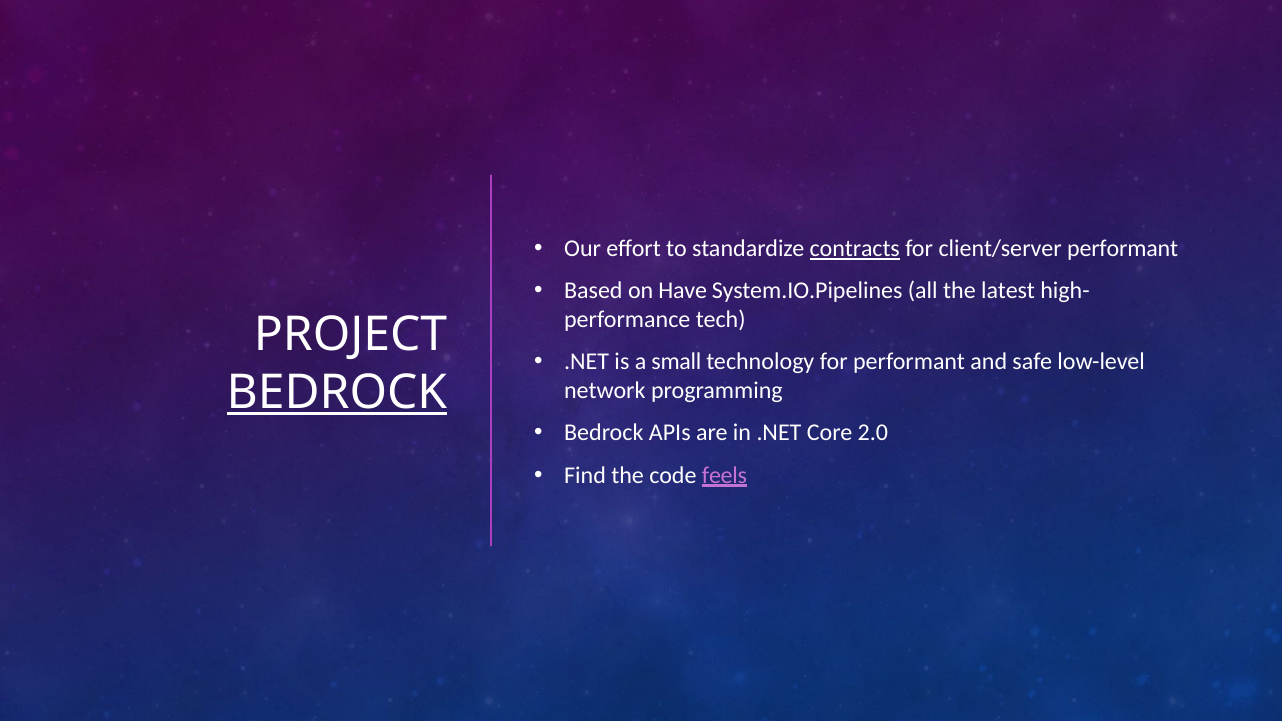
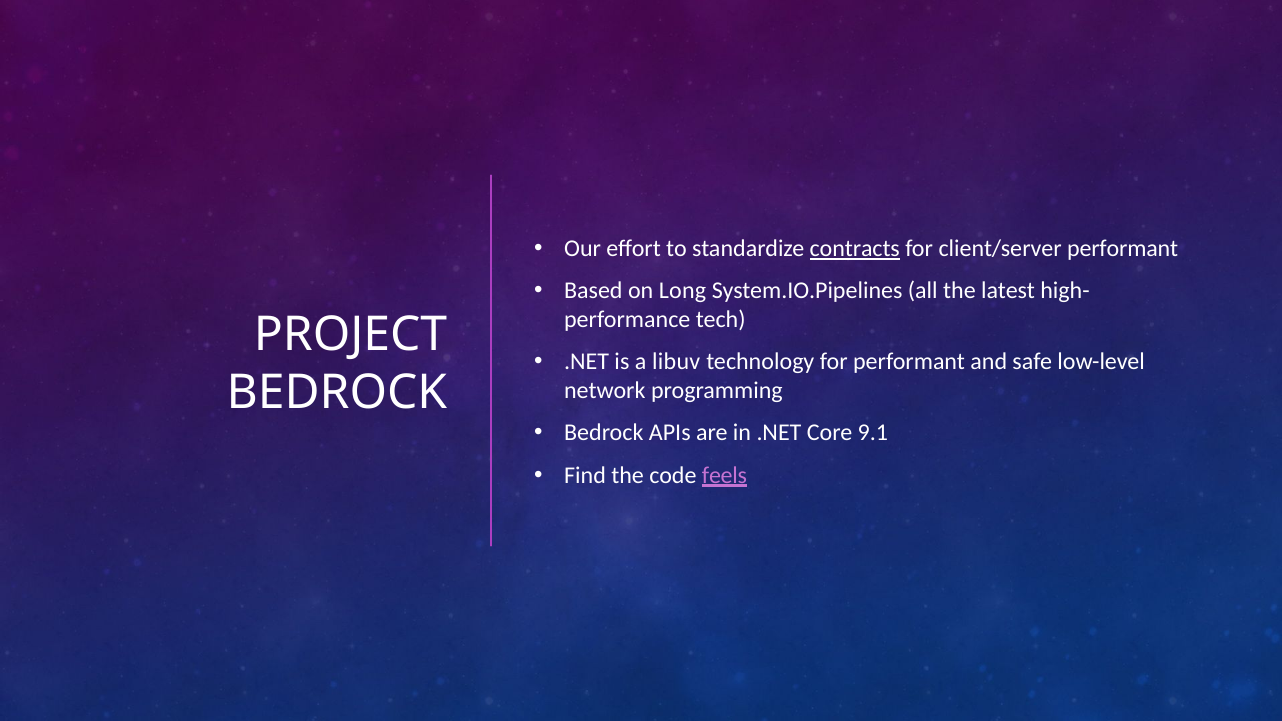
Have: Have -> Long
small: small -> libuv
BEDROCK at (337, 393) underline: present -> none
2.0: 2.0 -> 9.1
